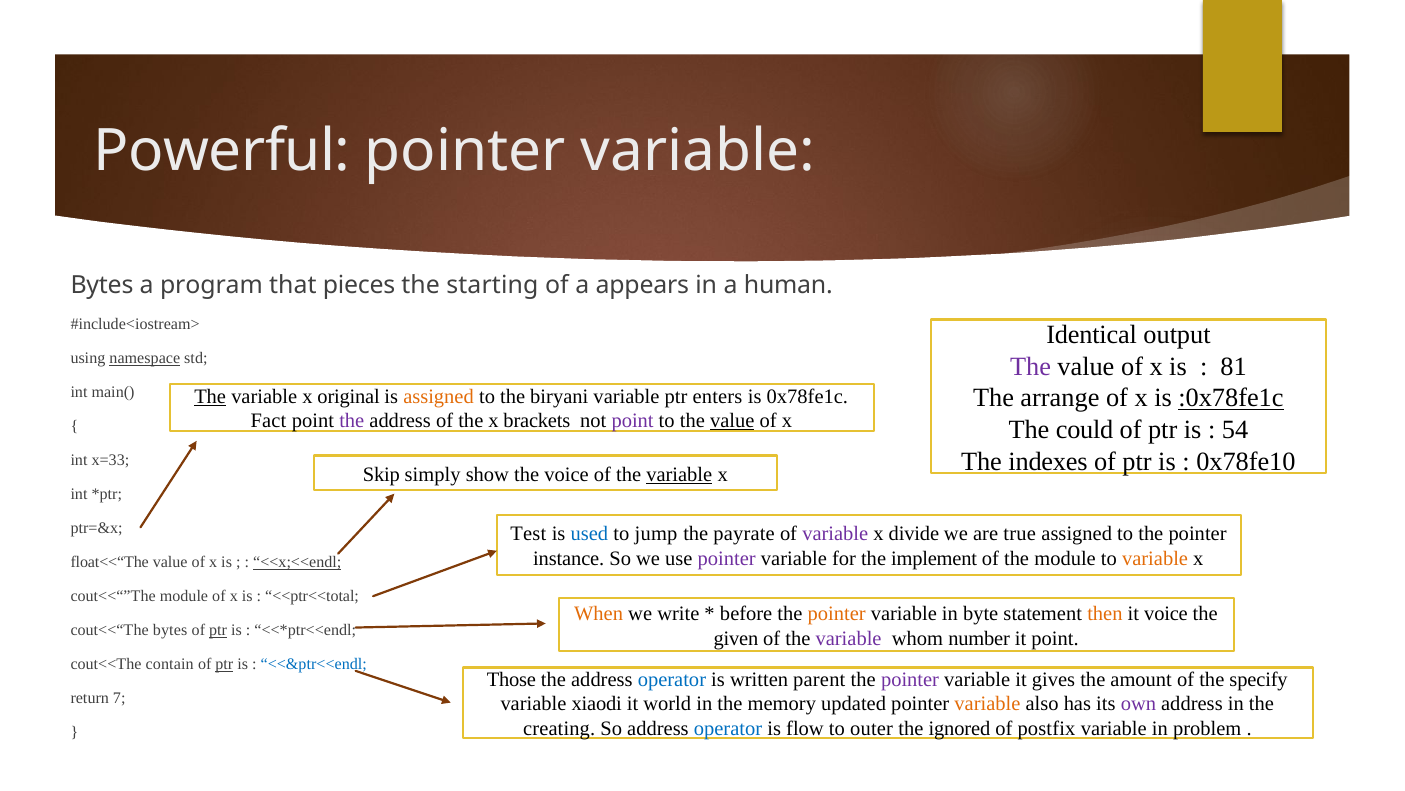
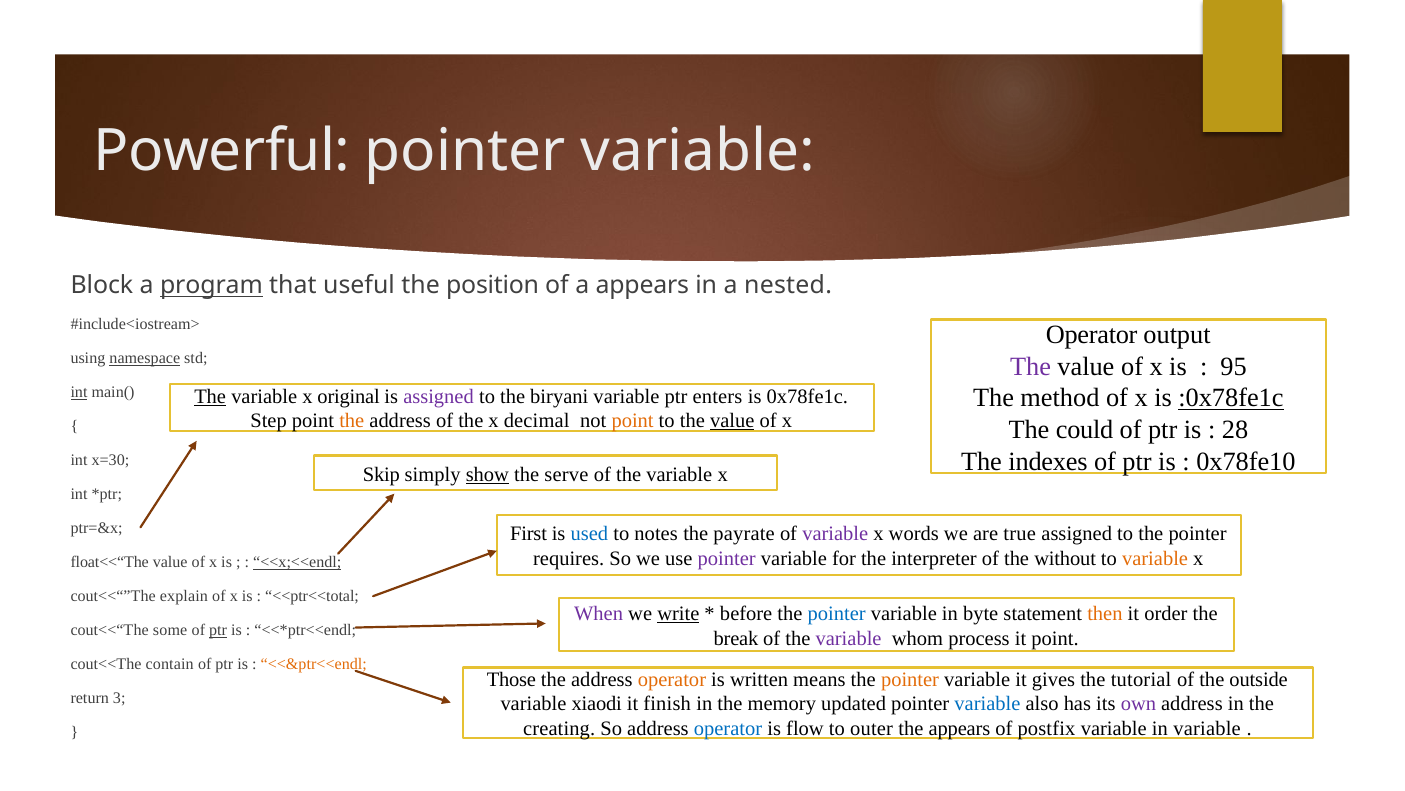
Bytes at (102, 285): Bytes -> Block
program underline: none -> present
pieces: pieces -> useful
starting: starting -> position
human: human -> nested
Identical at (1092, 334): Identical -> Operator
81: 81 -> 95
int at (79, 392) underline: none -> present
arrange: arrange -> method
assigned at (439, 396) colour: orange -> purple
Fact: Fact -> Step
the at (352, 421) colour: purple -> orange
brackets: brackets -> decimal
point at (633, 421) colour: purple -> orange
54: 54 -> 28
x=33: x=33 -> x=30
show underline: none -> present
the voice: voice -> serve
variable at (679, 474) underline: present -> none
Test: Test -> First
jump: jump -> notes
divide: divide -> words
instance: instance -> requires
implement: implement -> interpreter
the module: module -> without
cout<<“”The module: module -> explain
When colour: orange -> purple
write underline: none -> present
pointer at (837, 613) colour: orange -> blue
it voice: voice -> order
cout<<“The bytes: bytes -> some
given: given -> break
number: number -> process
ptr at (224, 664) underline: present -> none
<<&ptr<<endl colour: blue -> orange
operator at (672, 679) colour: blue -> orange
parent: parent -> means
pointer at (910, 679) colour: purple -> orange
amount: amount -> tutorial
specify: specify -> outside
7: 7 -> 3
world: world -> finish
variable at (987, 703) colour: orange -> blue
the ignored: ignored -> appears
in problem: problem -> variable
